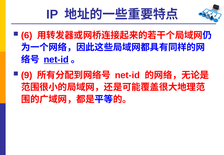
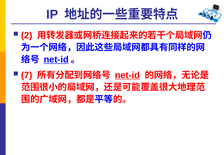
6: 6 -> 2
9: 9 -> 7
net-id at (127, 75) underline: none -> present
